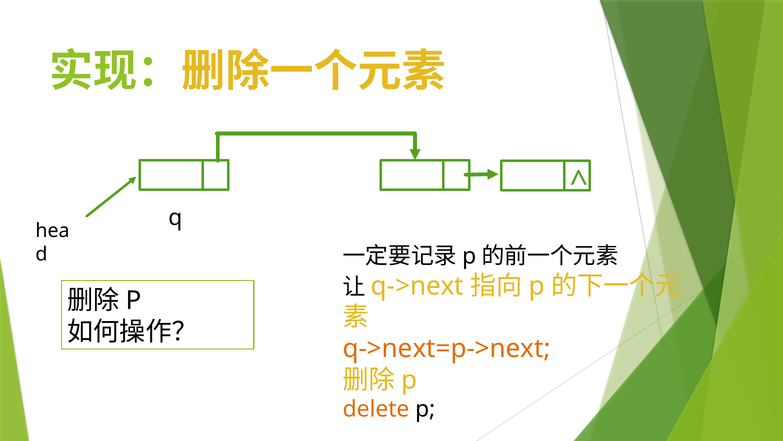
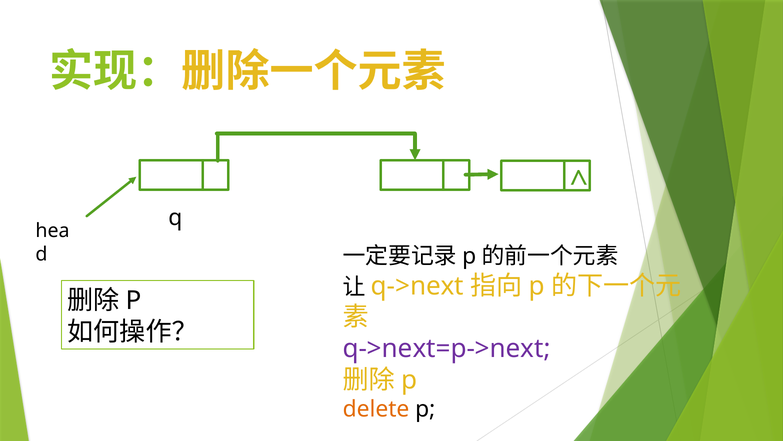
q->next=p->next colour: orange -> purple
